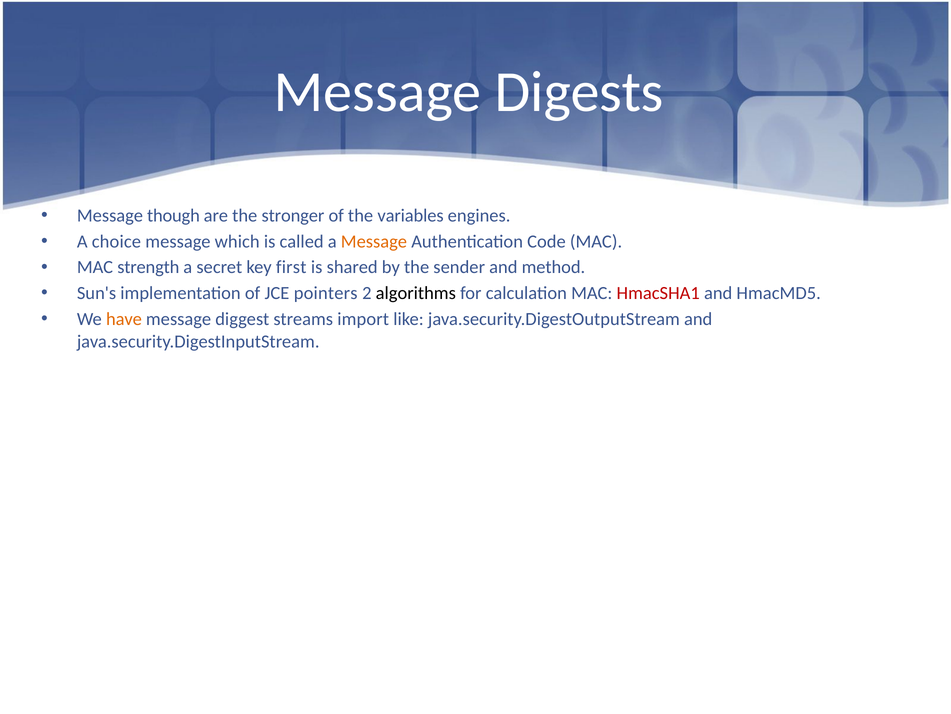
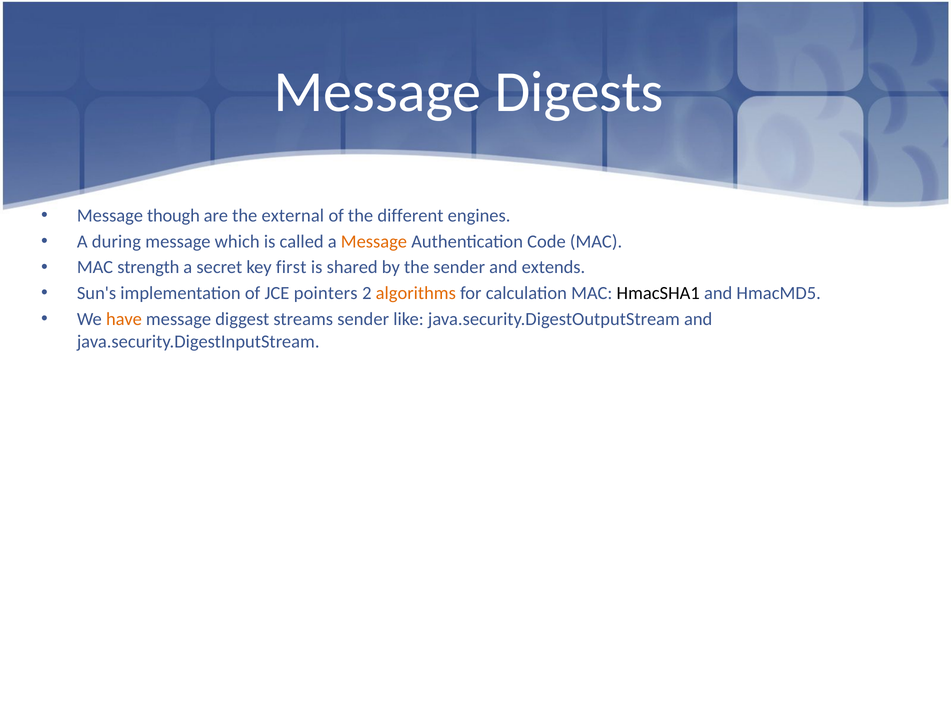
stronger: stronger -> external
variables: variables -> different
choice: choice -> during
method: method -> extends
algorithms colour: black -> orange
HmacSHA1 colour: red -> black
streams import: import -> sender
